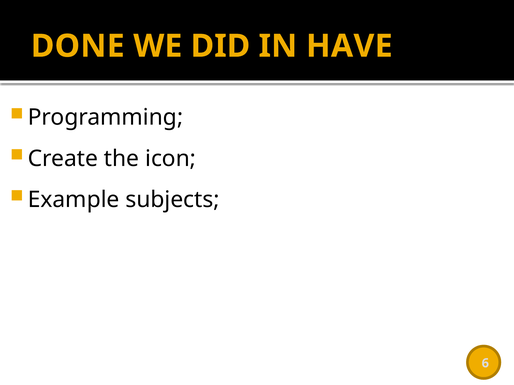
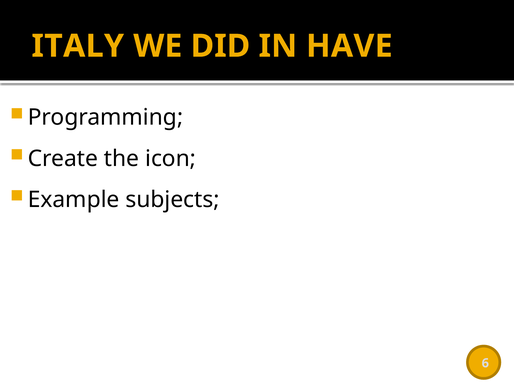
DONE: DONE -> ITALY
